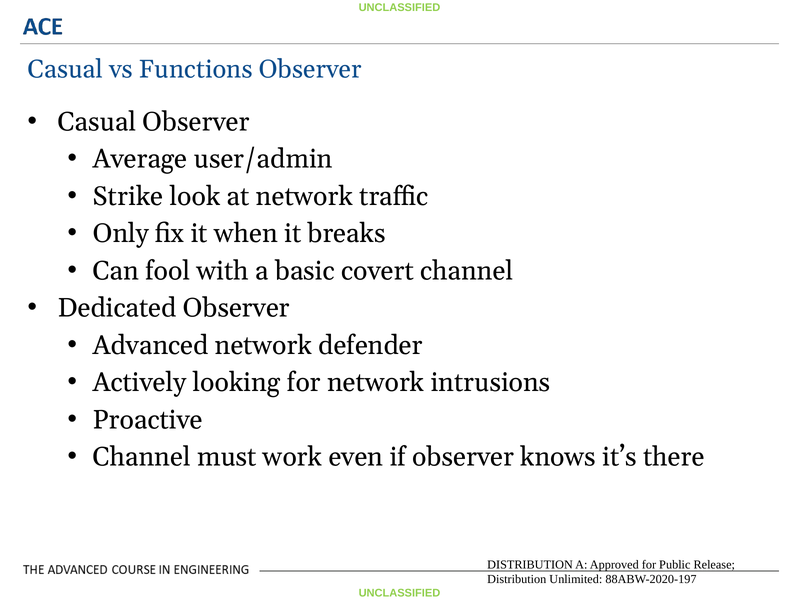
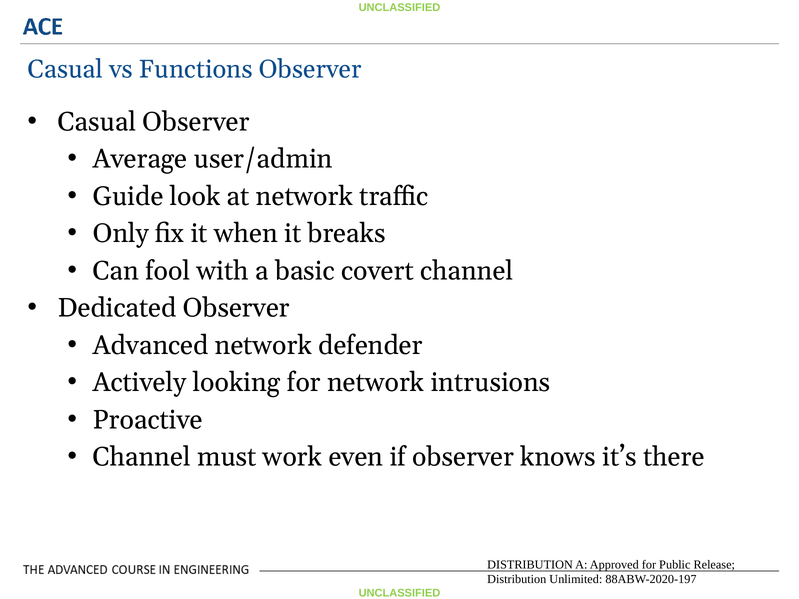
Strike: Strike -> Guide
